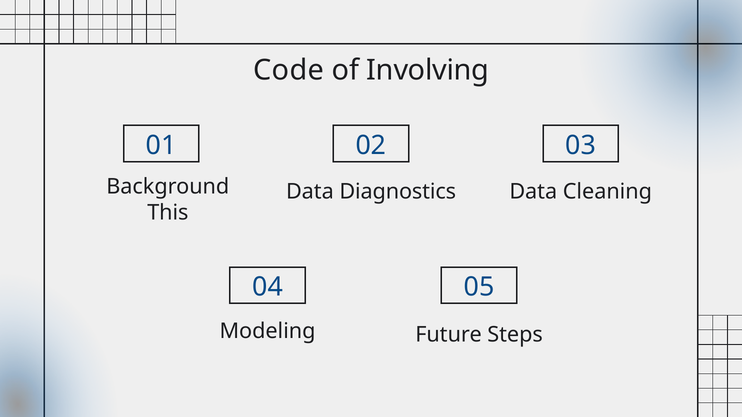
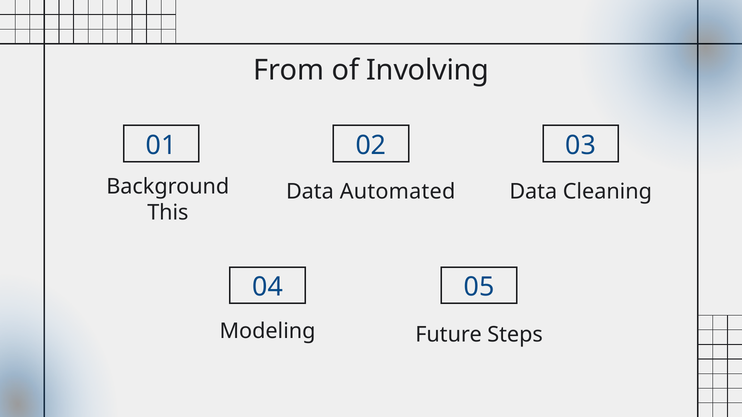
Code: Code -> From
Diagnostics: Diagnostics -> Automated
